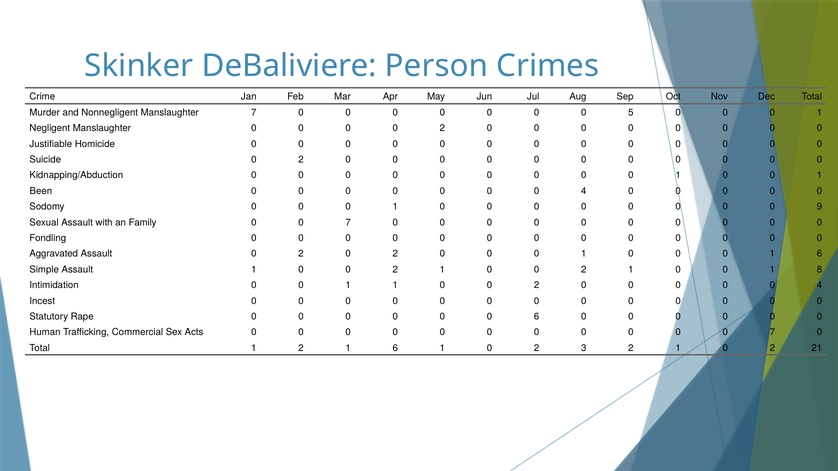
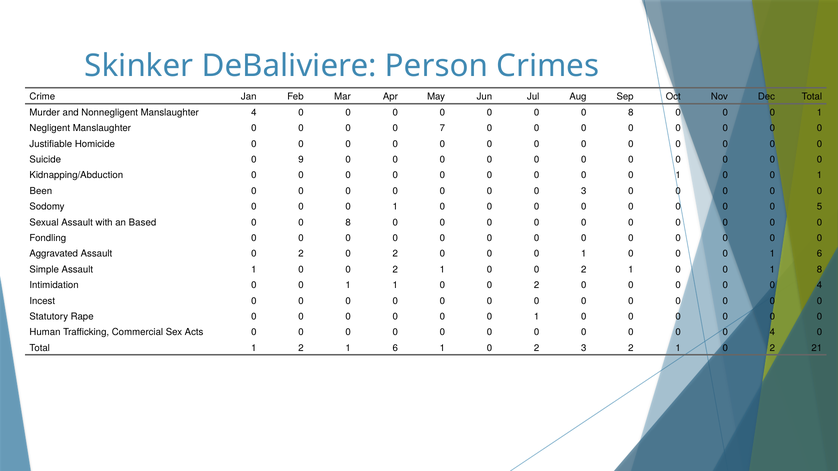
Manslaughter 7: 7 -> 4
0 0 0 5: 5 -> 8
0 0 0 2: 2 -> 7
Suicide 0 2: 2 -> 9
4 at (584, 191): 4 -> 3
9: 9 -> 5
Family: Family -> Based
7 at (348, 223): 7 -> 8
6 at (537, 317): 6 -> 1
7 at (772, 333): 7 -> 4
